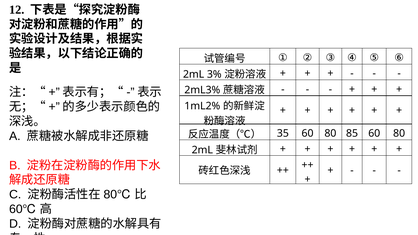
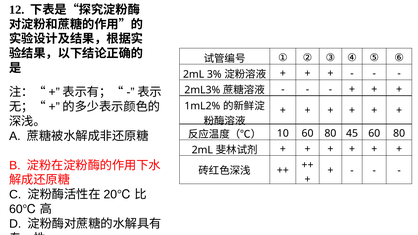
35: 35 -> 10
85: 85 -> 45
80 at (110, 195): 80 -> 20
